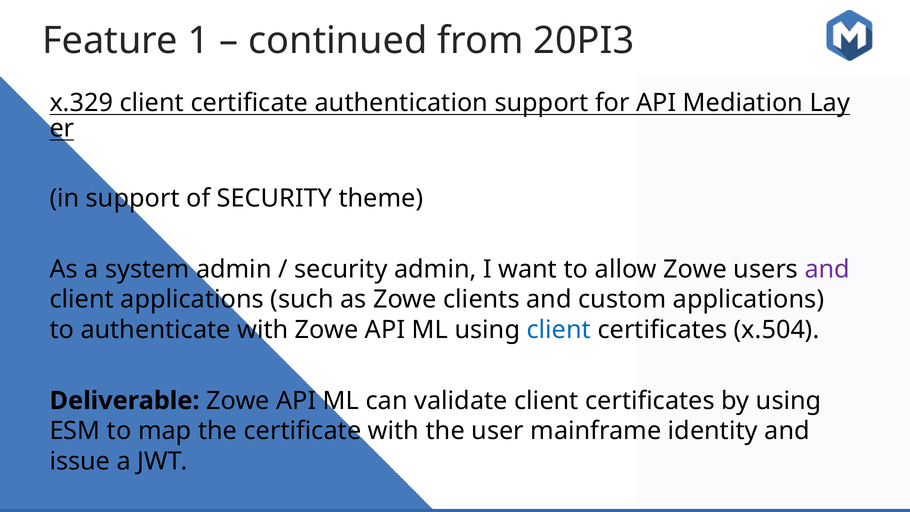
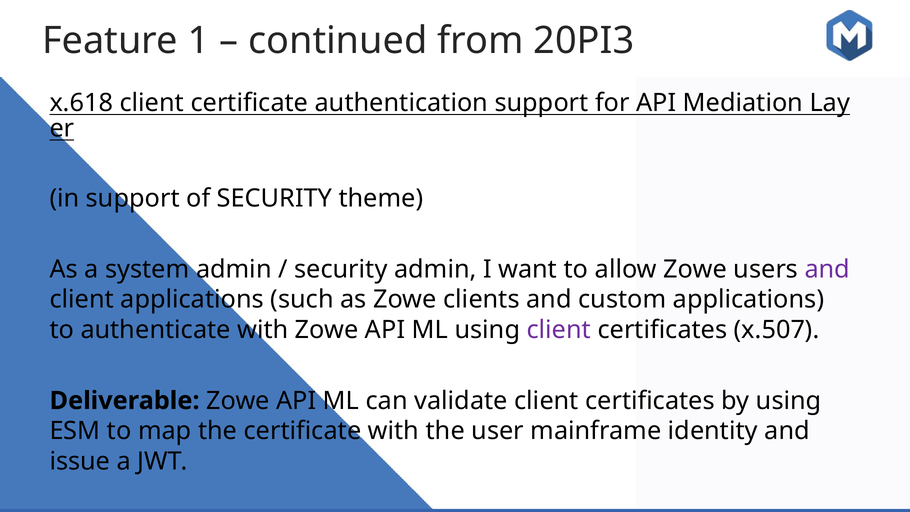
x.329: x.329 -> x.618
client at (559, 330) colour: blue -> purple
x.504: x.504 -> x.507
